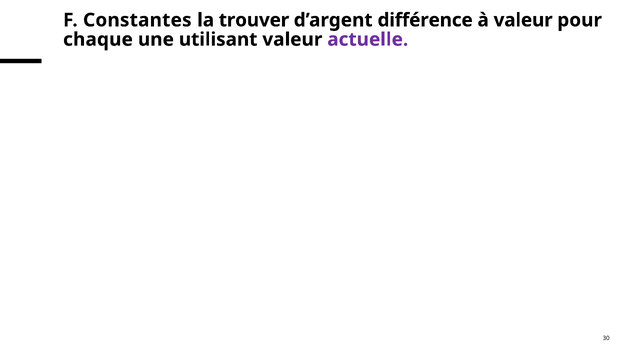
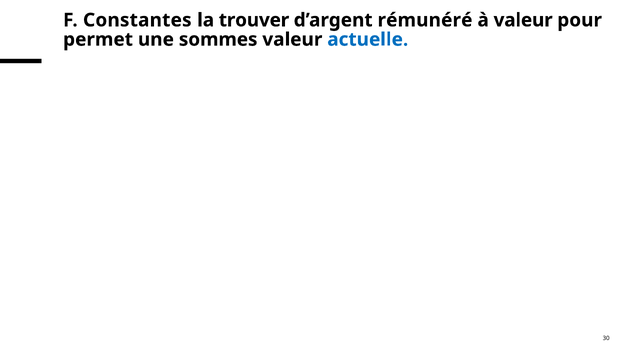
différence: différence -> rémunéré
chaque: chaque -> permet
utilisant: utilisant -> sommes
actuelle colour: purple -> blue
